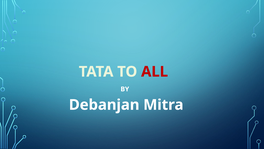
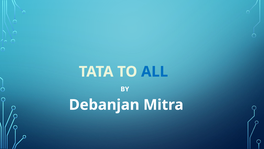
ALL colour: red -> blue
